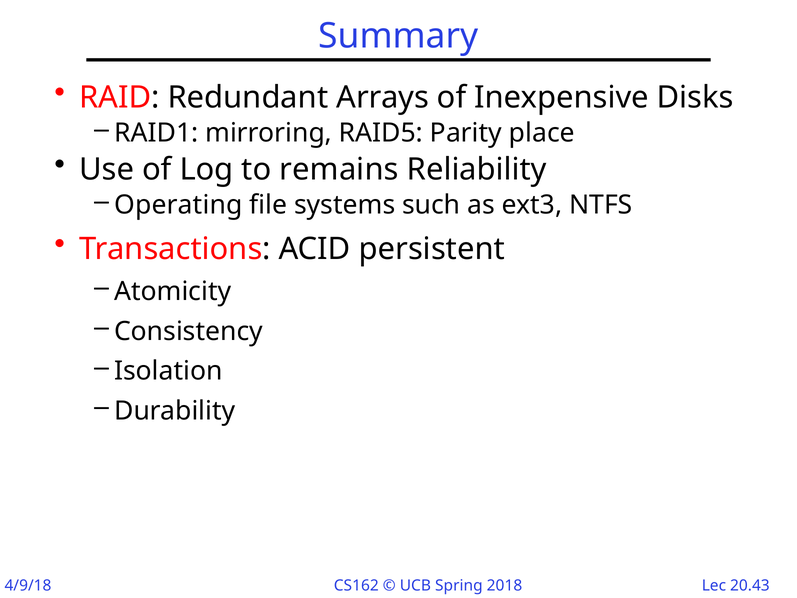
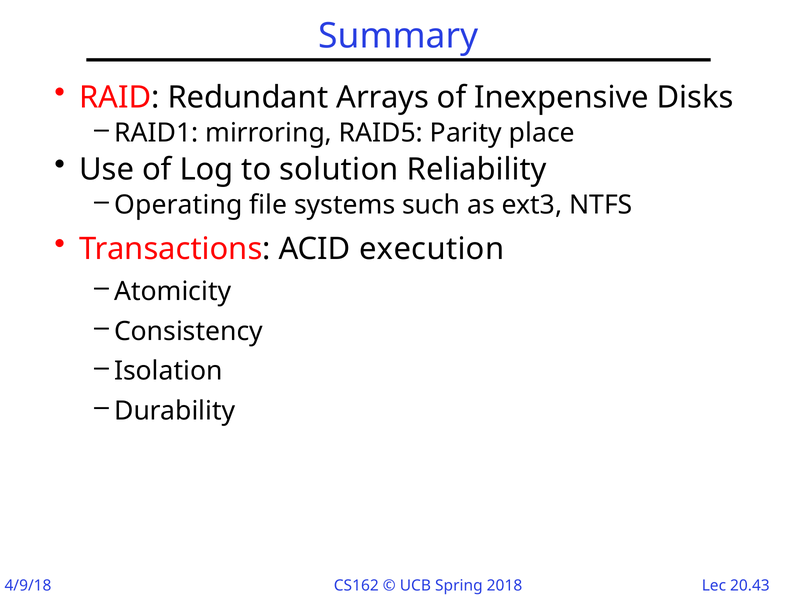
remains: remains -> solution
persistent: persistent -> execution
